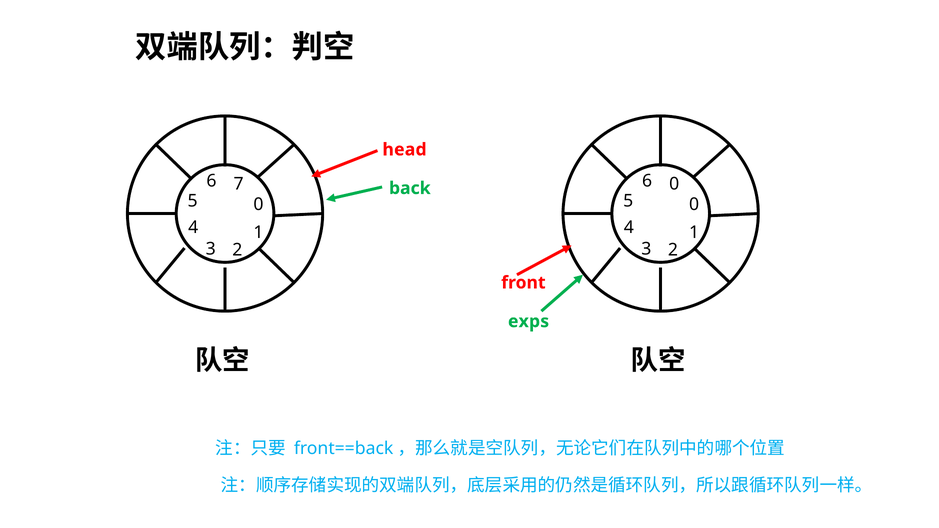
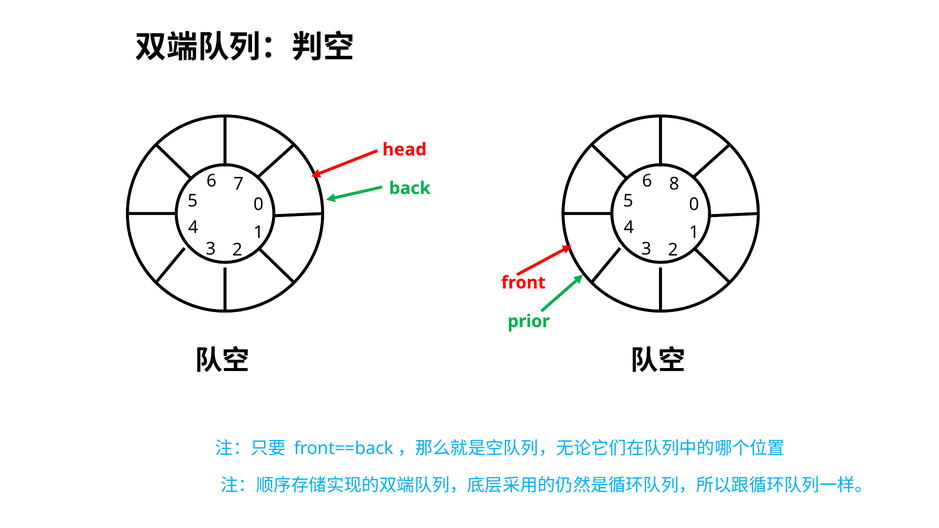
6 0: 0 -> 8
exps: exps -> prior
